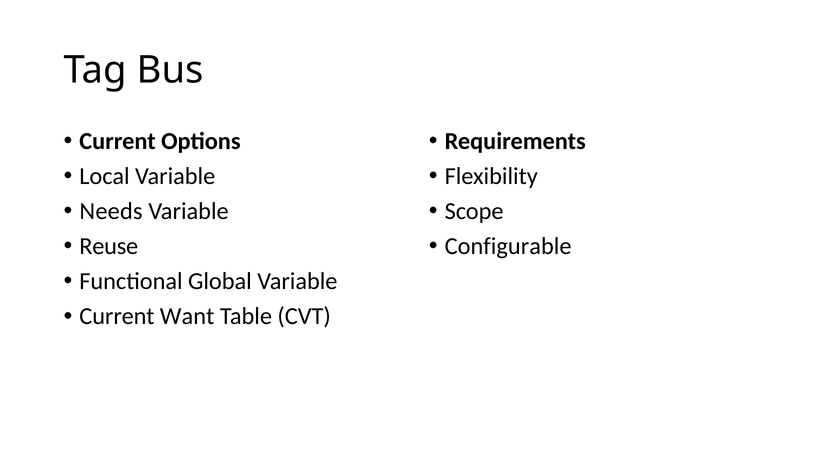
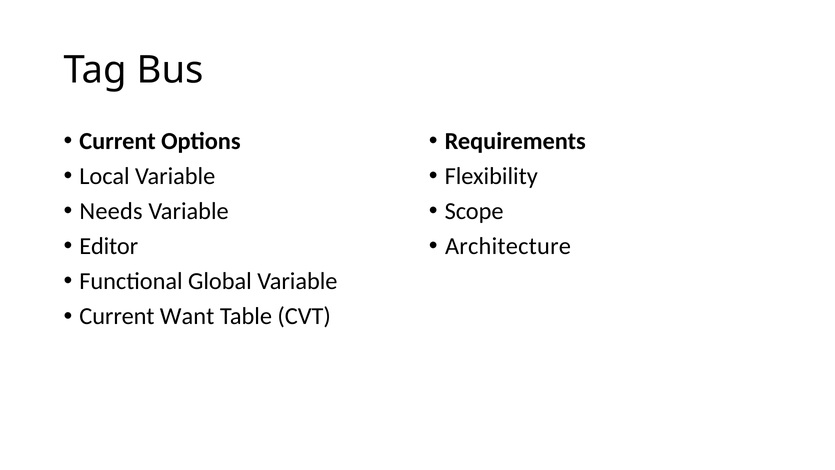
Reuse: Reuse -> Editor
Configurable: Configurable -> Architecture
